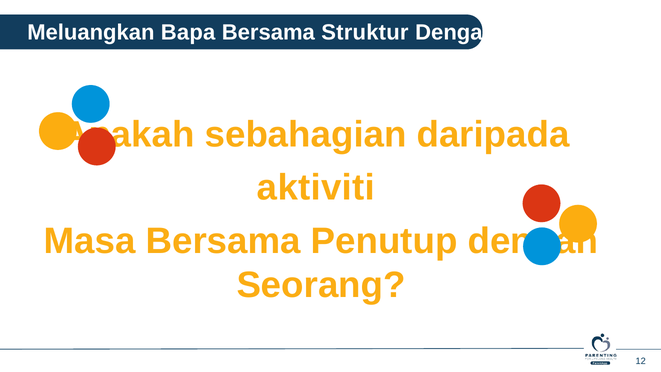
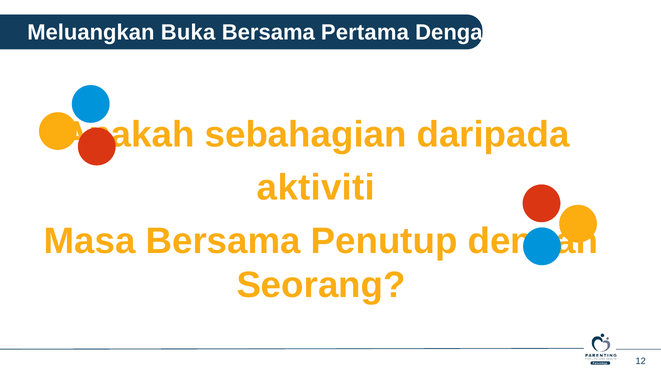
Bapa: Bapa -> Buka
Struktur: Struktur -> Pertama
